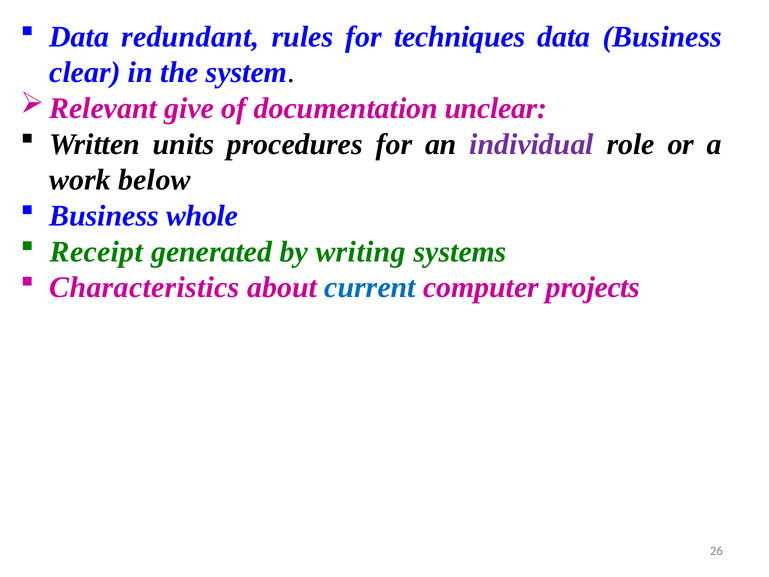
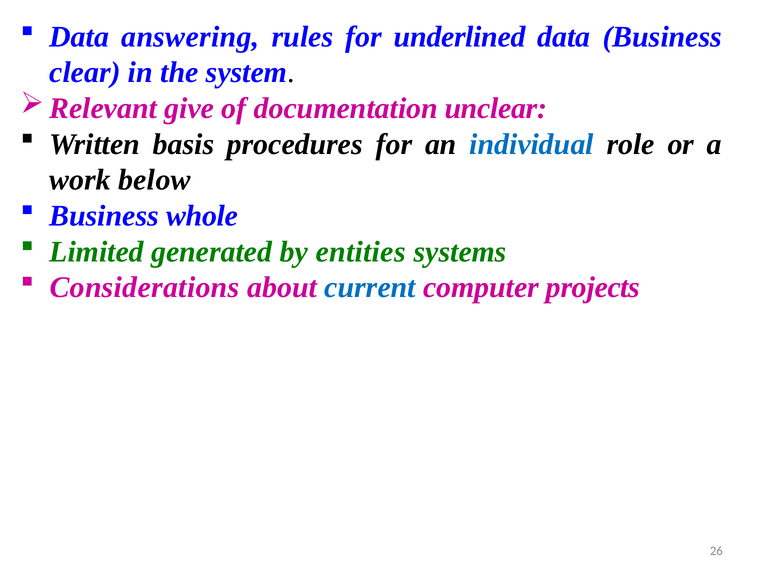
redundant: redundant -> answering
techniques: techniques -> underlined
units: units -> basis
individual colour: purple -> blue
Receipt: Receipt -> Limited
writing: writing -> entities
Characteristics: Characteristics -> Considerations
